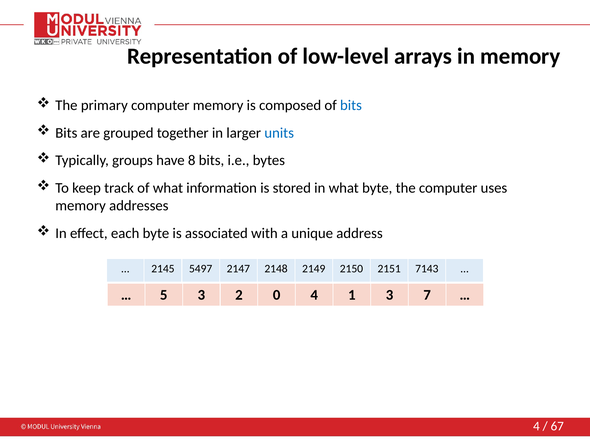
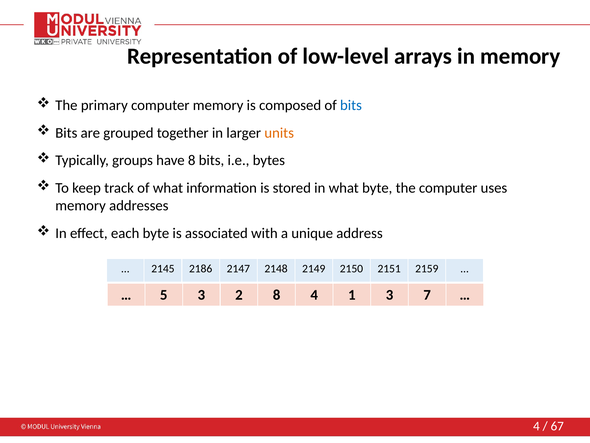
units colour: blue -> orange
5497: 5497 -> 2186
7143: 7143 -> 2159
2 0: 0 -> 8
